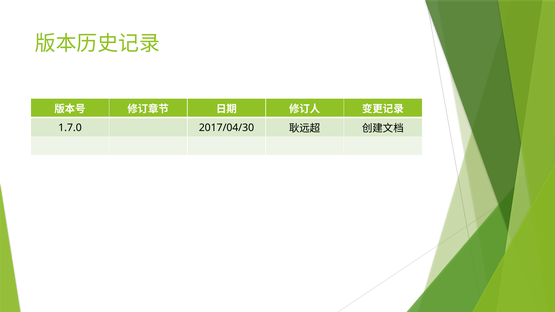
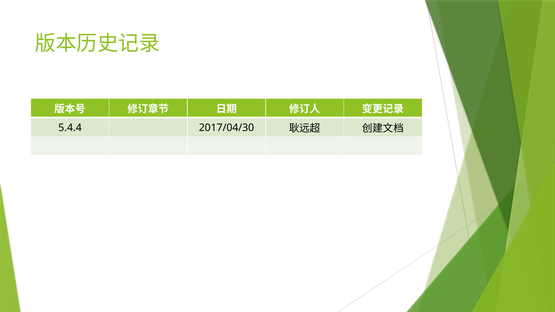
1.7.0: 1.7.0 -> 5.4.4
